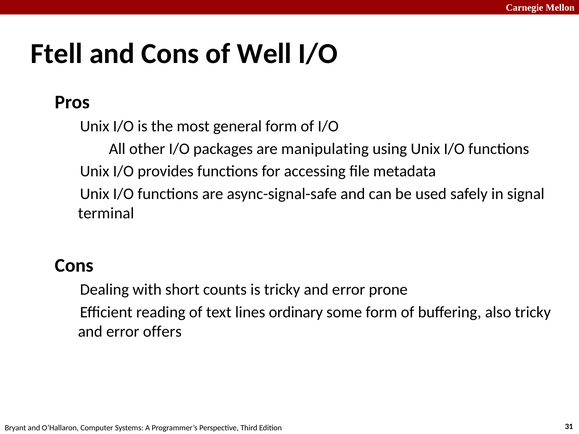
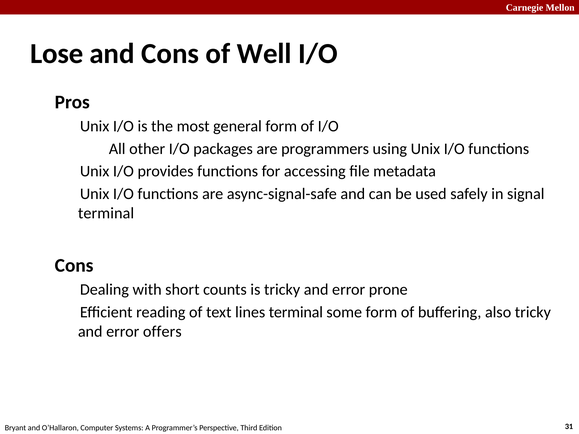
Ftell: Ftell -> Lose
manipulating: manipulating -> programmers
lines ordinary: ordinary -> terminal
